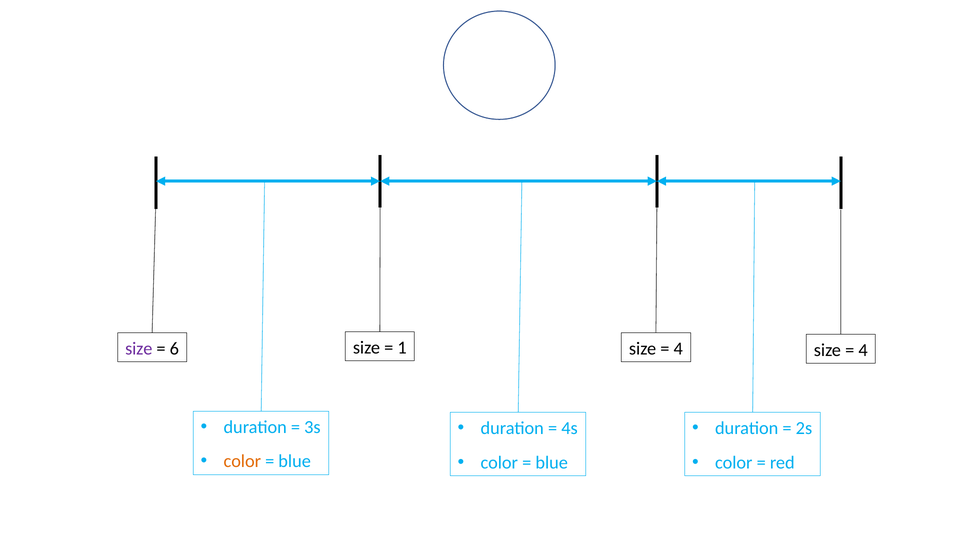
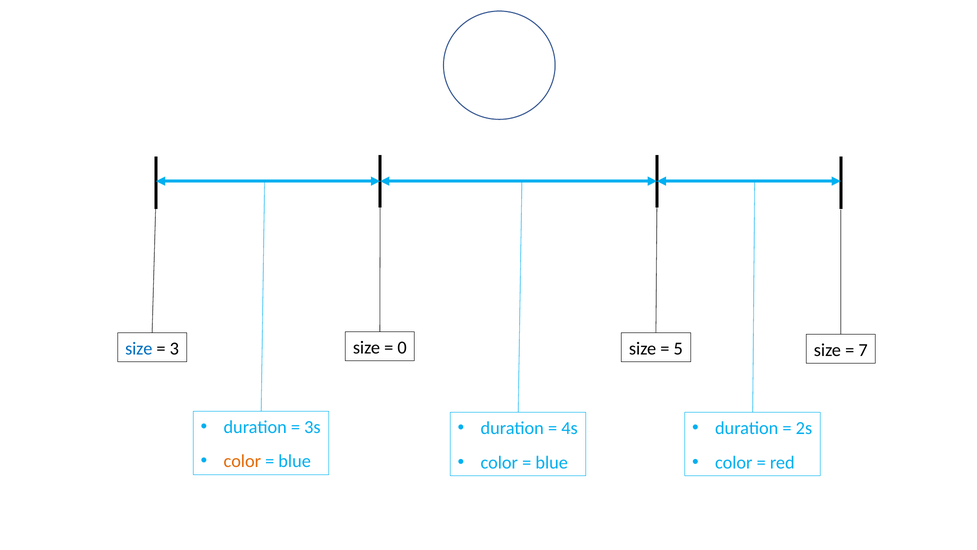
1: 1 -> 0
4 at (678, 348): 4 -> 5
4 at (863, 350): 4 -> 7
size at (139, 348) colour: purple -> blue
6: 6 -> 3
